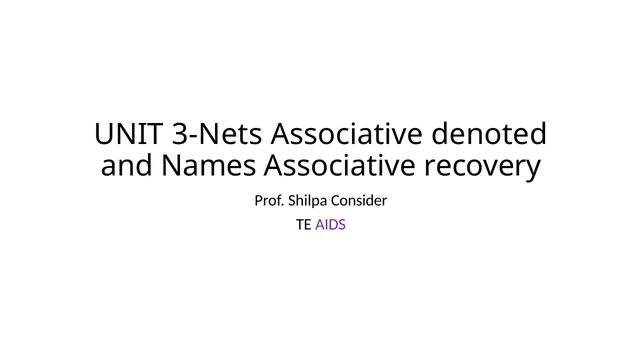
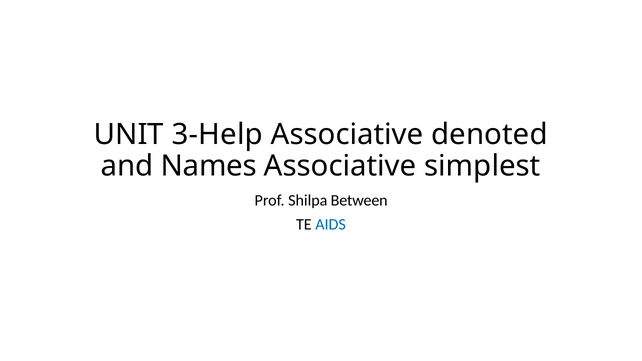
3-Nets: 3-Nets -> 3-Help
recovery: recovery -> simplest
Consider: Consider -> Between
AIDS colour: purple -> blue
